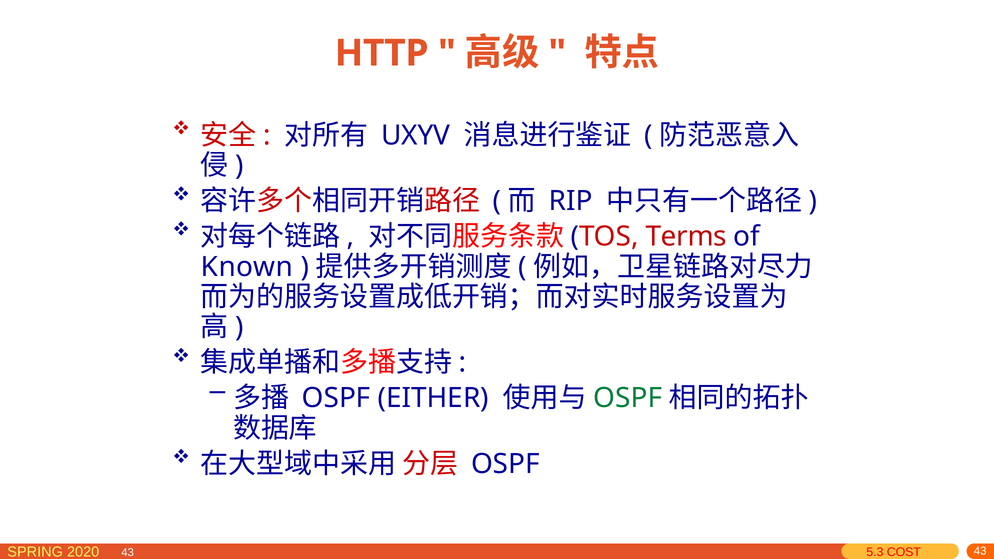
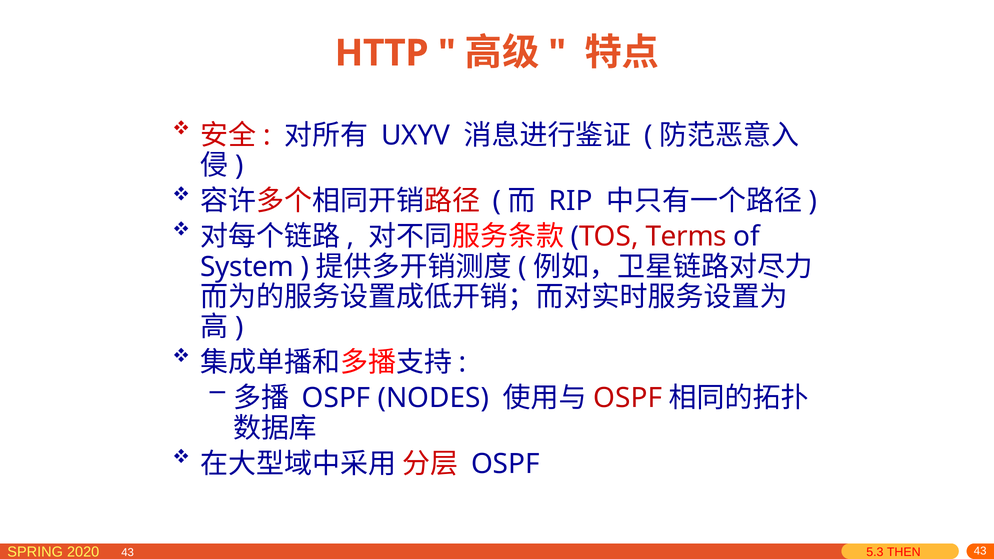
Known: Known -> System
EITHER: EITHER -> NODES
OSPF at (628, 398) colour: green -> red
COST: COST -> THEN
